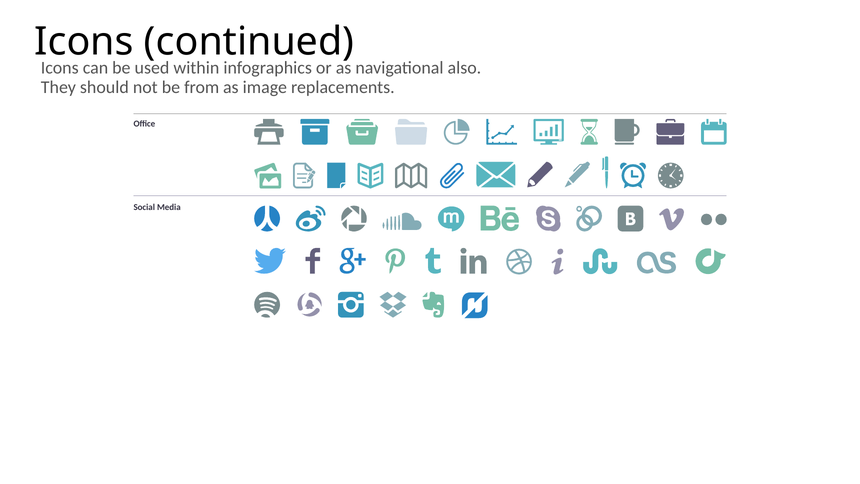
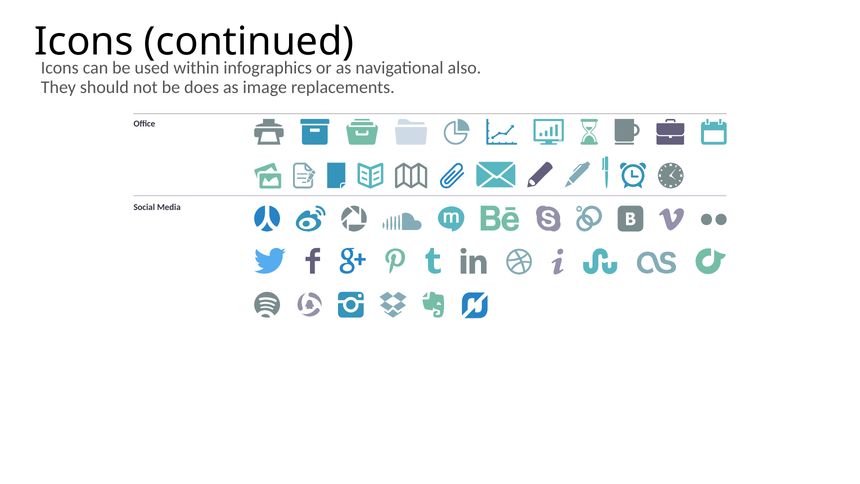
from: from -> does
